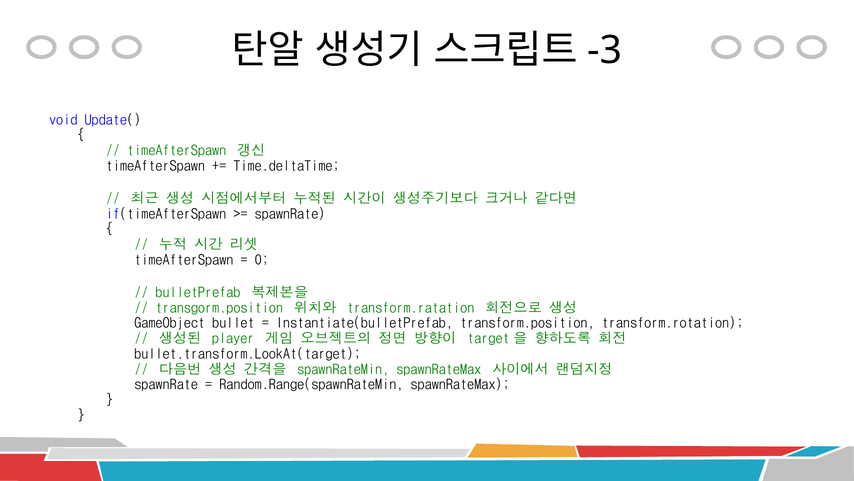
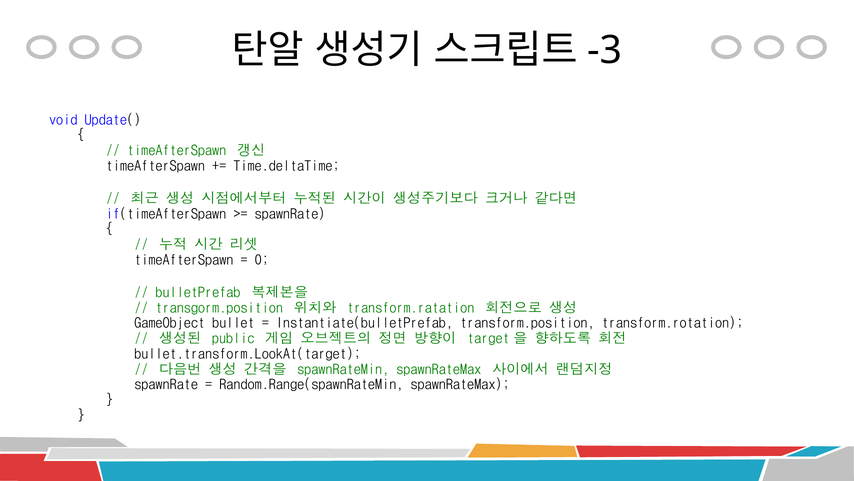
player: player -> public
